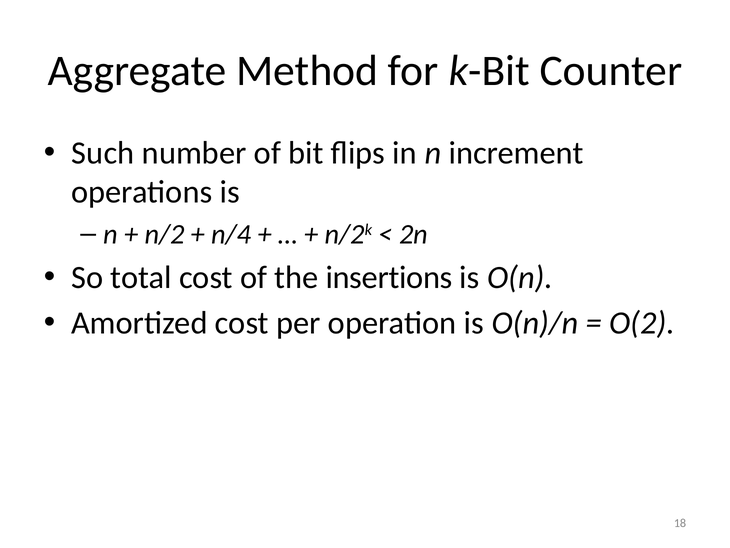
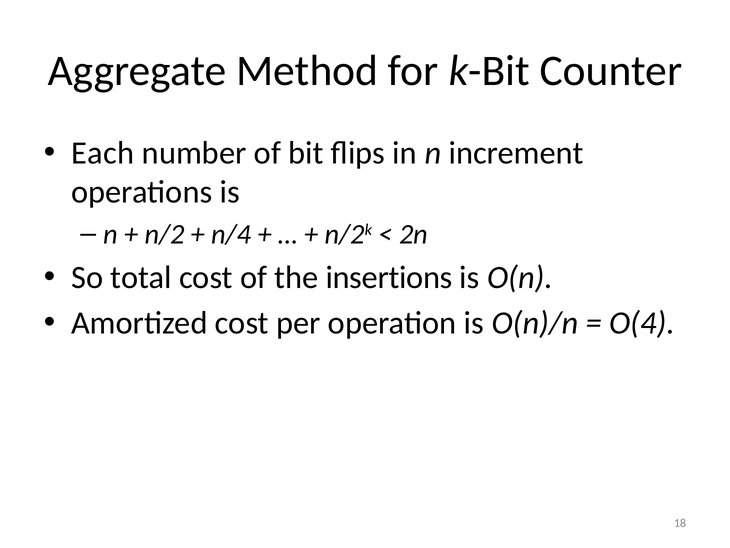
Such: Such -> Each
O(2: O(2 -> O(4
